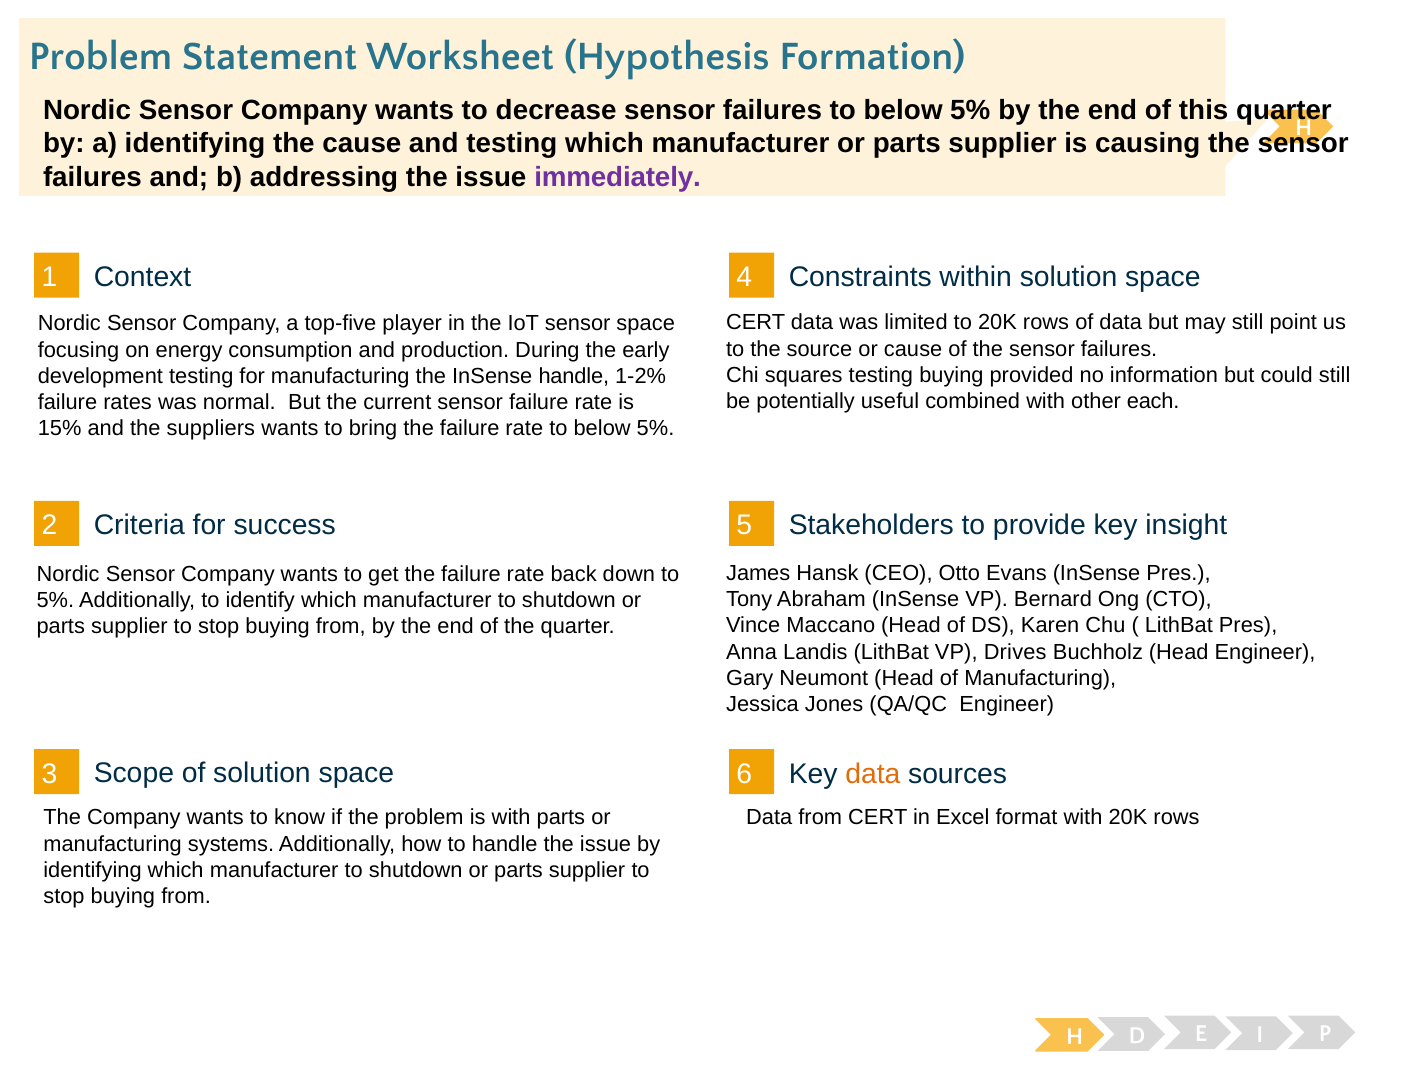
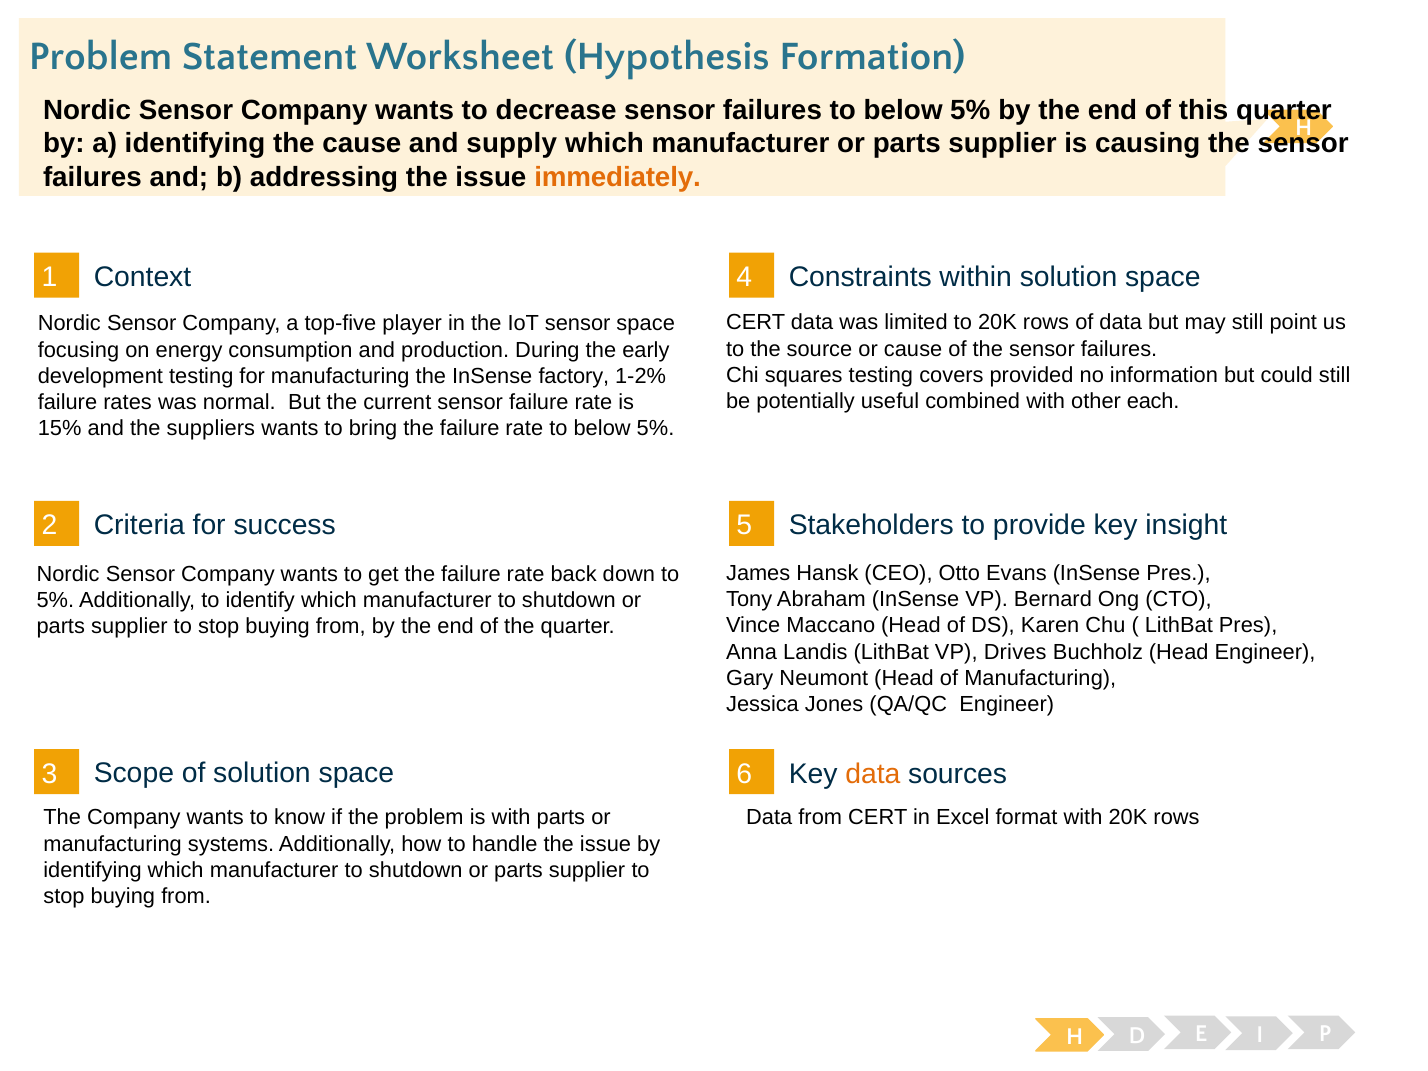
and testing: testing -> supply
immediately colour: purple -> orange
testing buying: buying -> covers
InSense handle: handle -> factory
